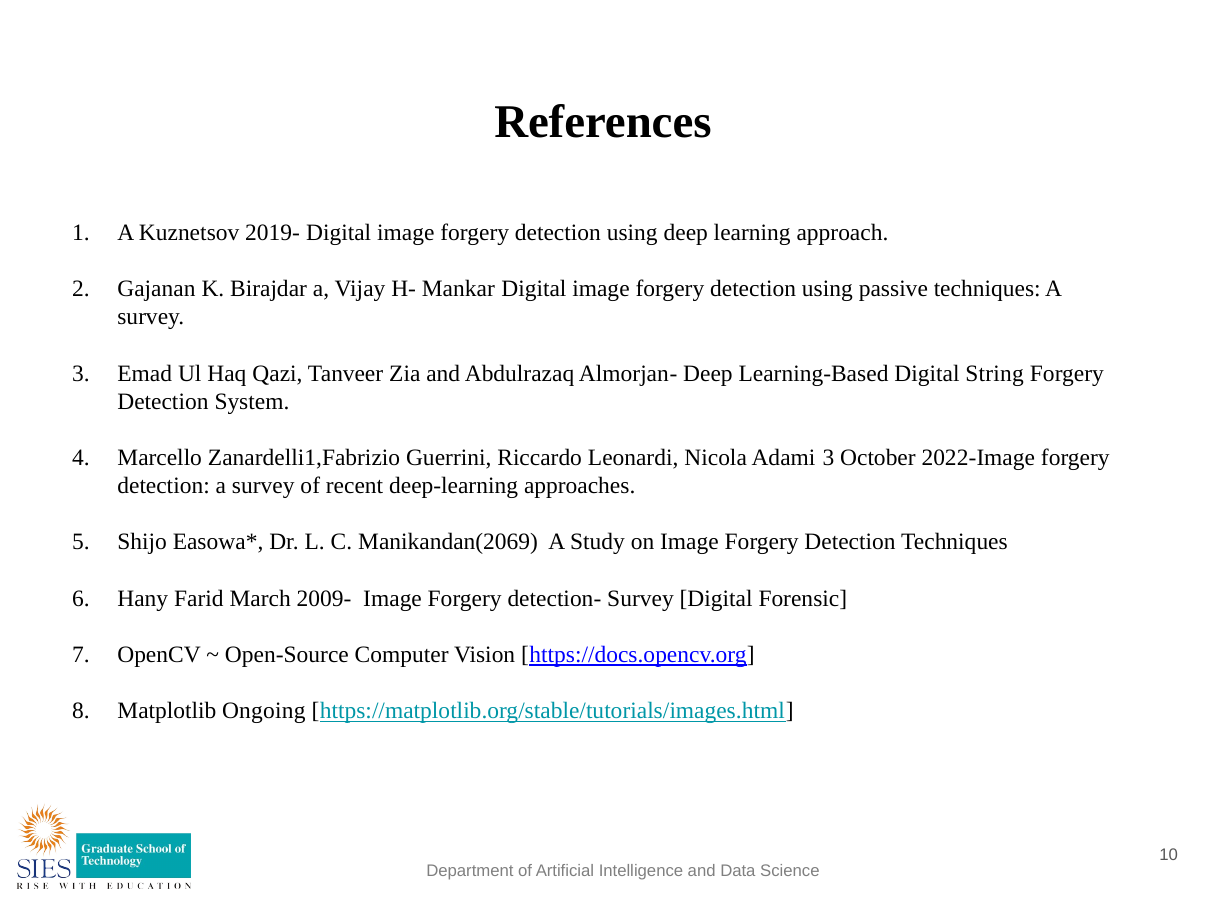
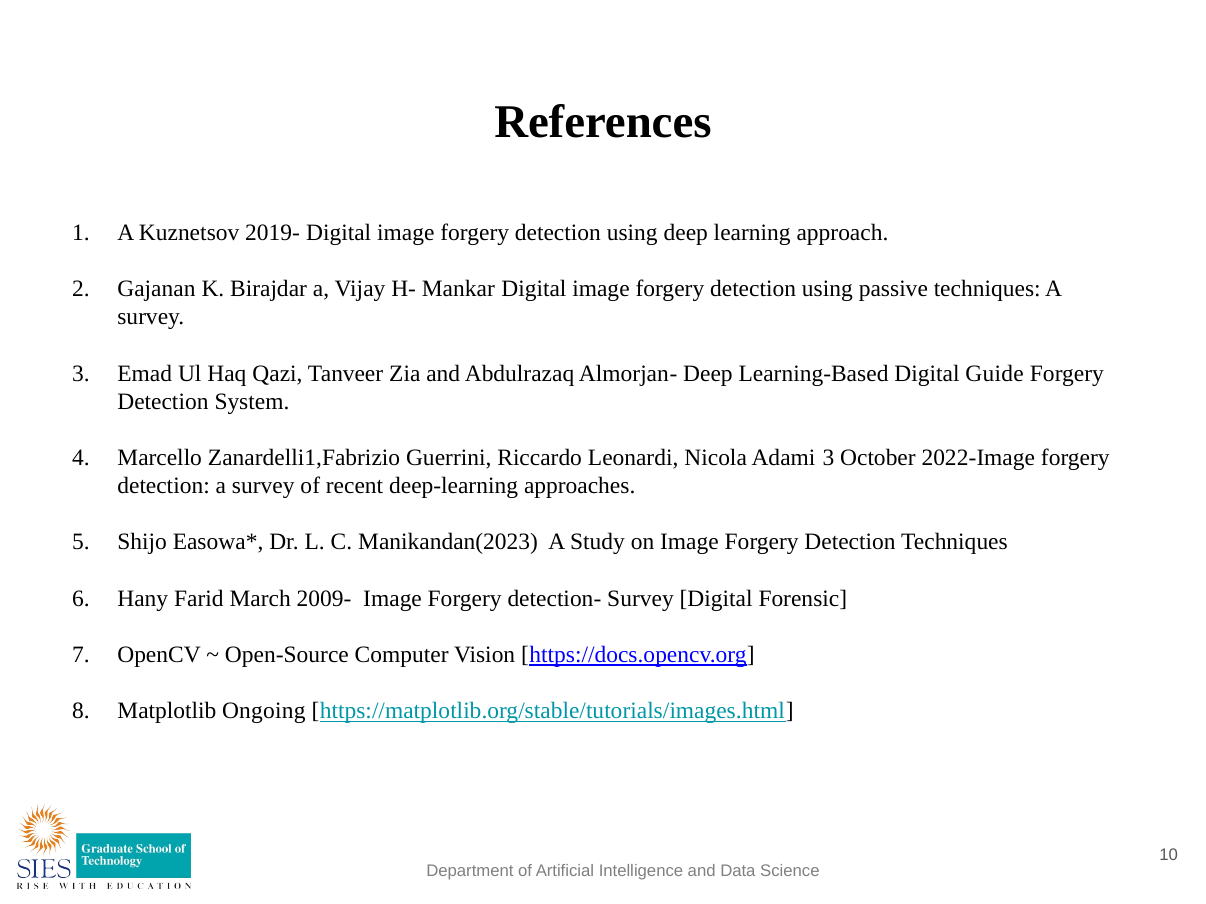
String: String -> Guide
Manikandan(2069: Manikandan(2069 -> Manikandan(2023
